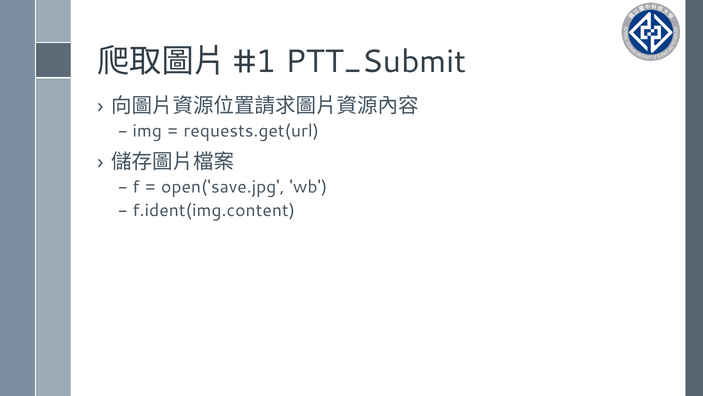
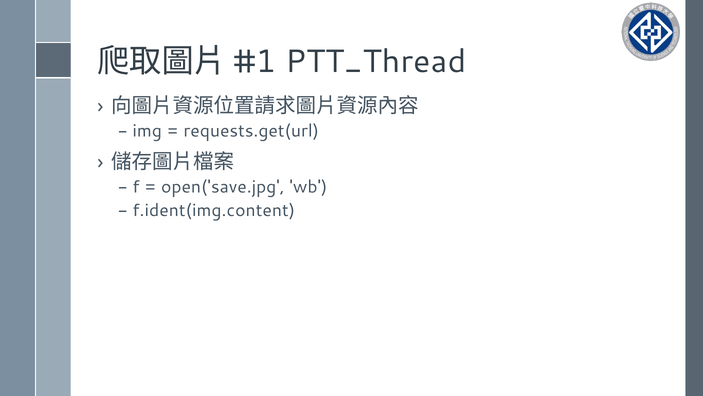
PTT_Submit: PTT_Submit -> PTT_Thread
